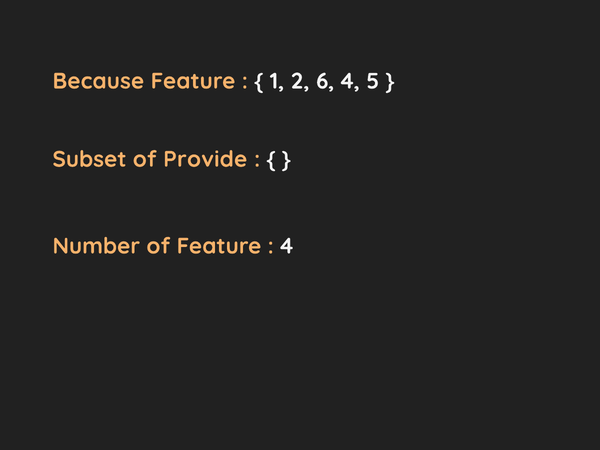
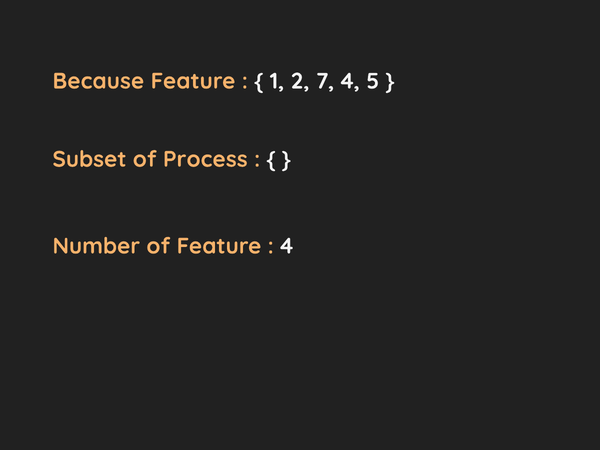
6: 6 -> 7
Provide: Provide -> Process
